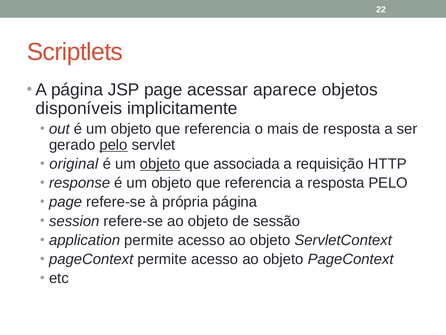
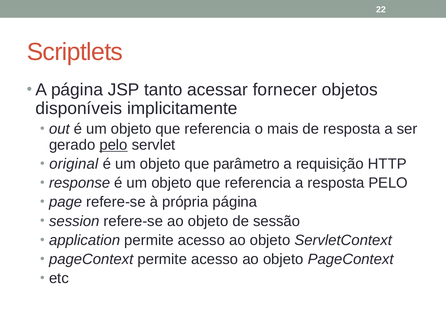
JSP page: page -> tanto
aparece: aparece -> fornecer
objeto at (160, 164) underline: present -> none
associada: associada -> parâmetro
